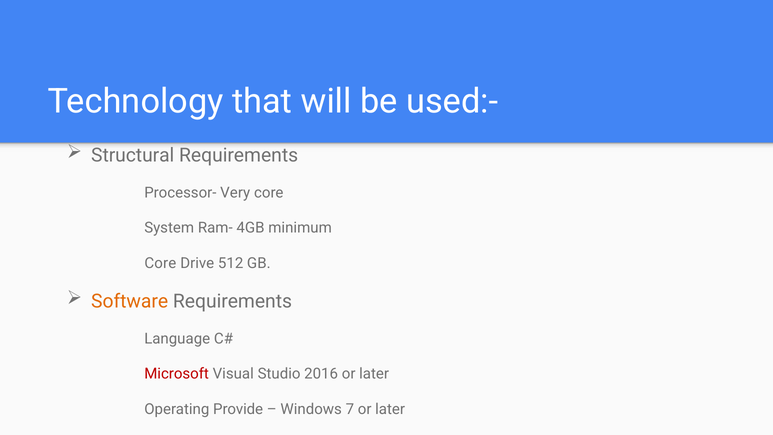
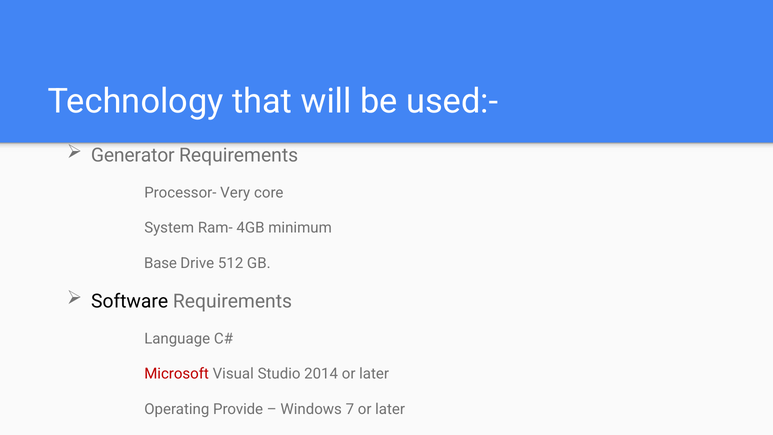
Structural: Structural -> Generator
Core at (160, 263): Core -> Base
Software colour: orange -> black
2016: 2016 -> 2014
